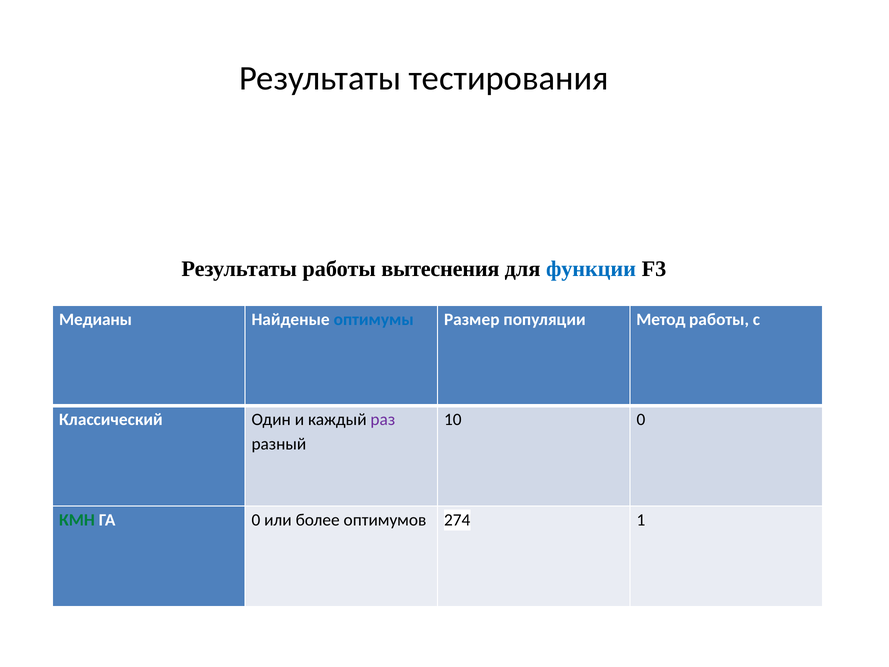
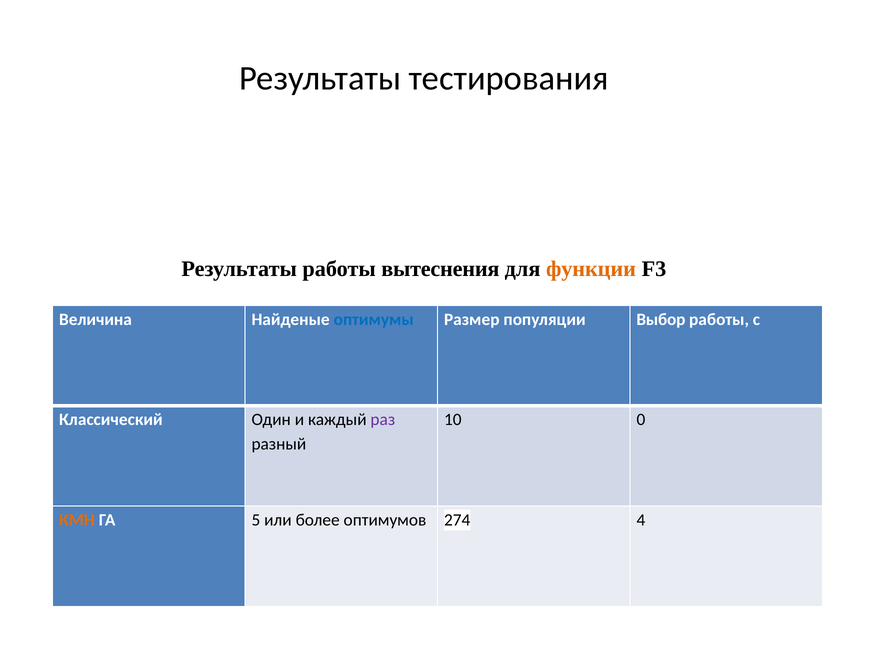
функции colour: blue -> orange
Медианы: Медианы -> Величина
Метод: Метод -> Выбор
КМН colour: green -> orange
ГА 0: 0 -> 5
1: 1 -> 4
